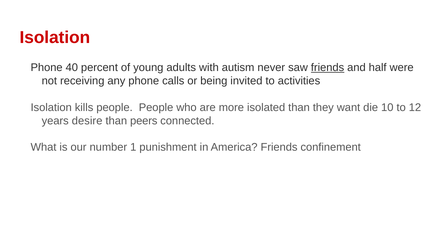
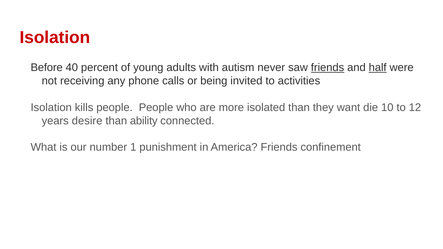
Phone at (47, 68): Phone -> Before
half underline: none -> present
peers: peers -> ability
